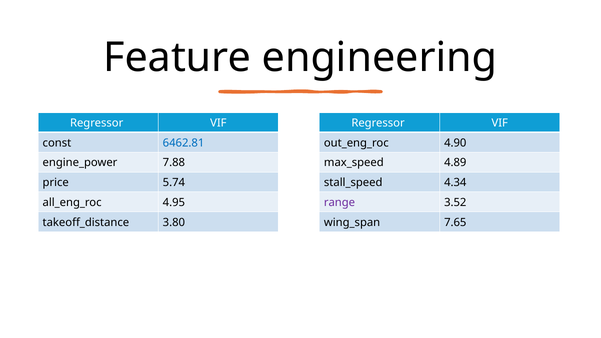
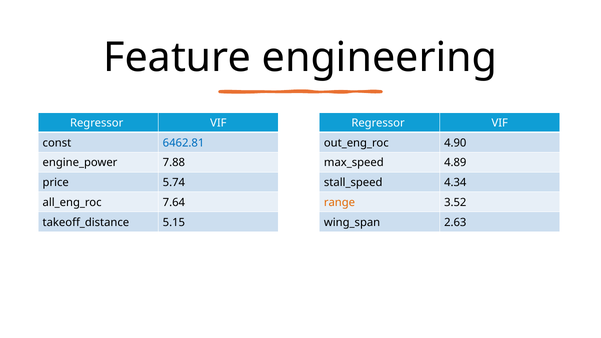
4.95: 4.95 -> 7.64
range colour: purple -> orange
3.80: 3.80 -> 5.15
7.65: 7.65 -> 2.63
